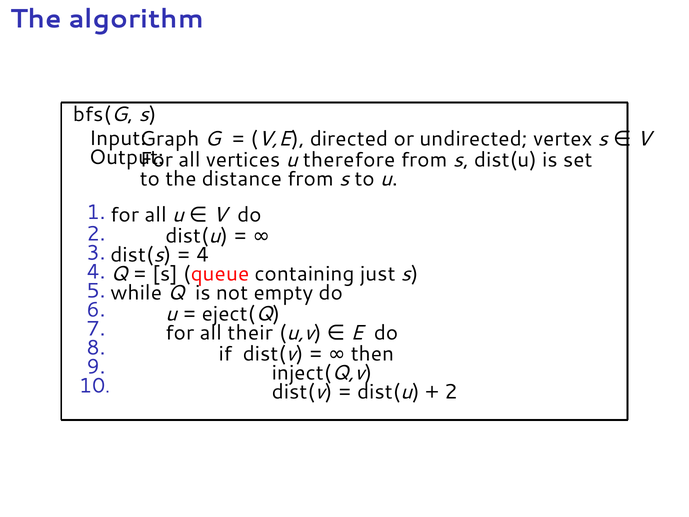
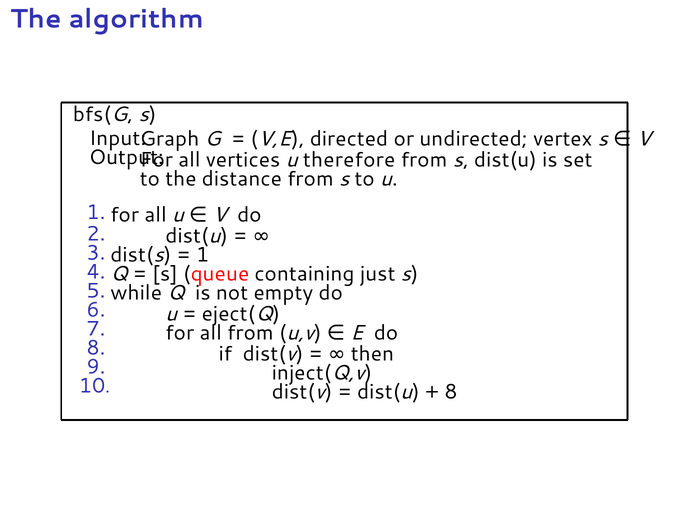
4 at (203, 255): 4 -> 1
all their: their -> from
2 at (451, 392): 2 -> 8
